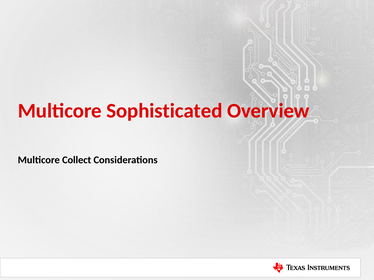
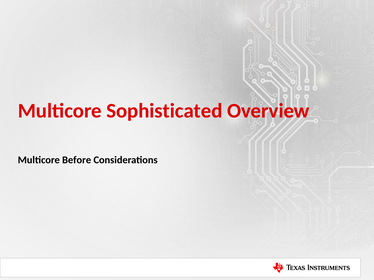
Collect: Collect -> Before
